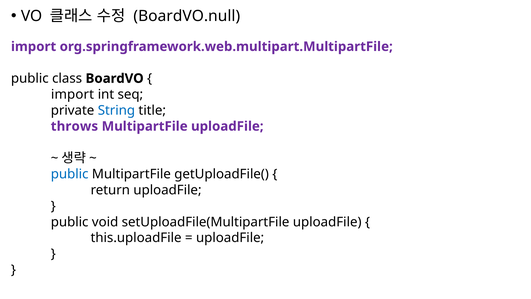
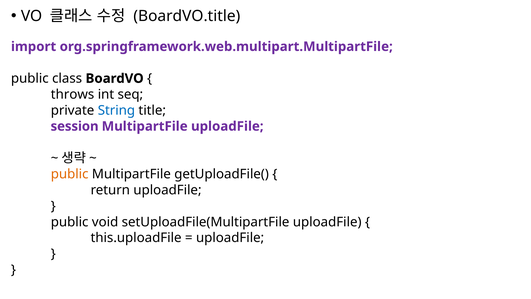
BoardVO.null: BoardVO.null -> BoardVO.title
import at (72, 94): import -> throws
throws: throws -> session
public at (70, 174) colour: blue -> orange
